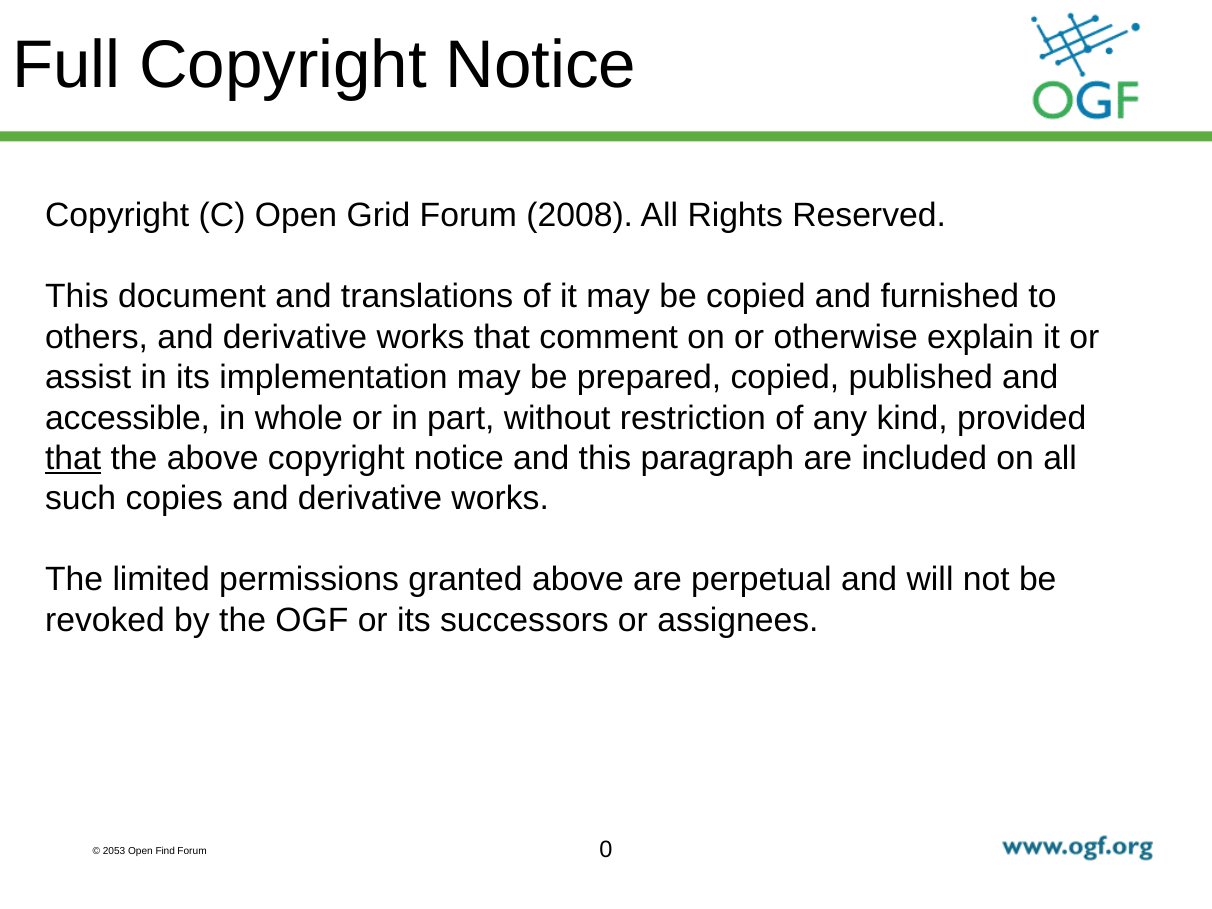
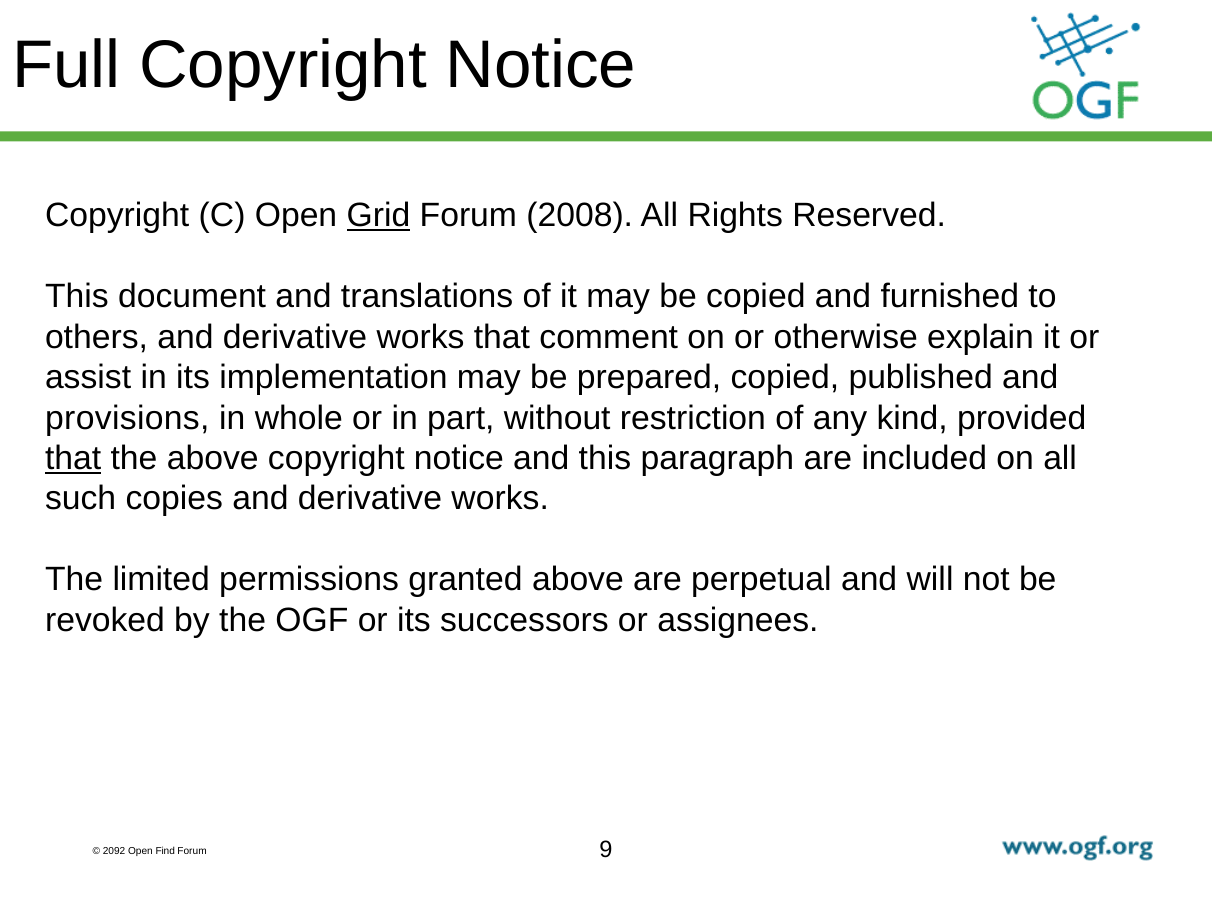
Grid underline: none -> present
accessible: accessible -> provisions
2053: 2053 -> 2092
0: 0 -> 9
